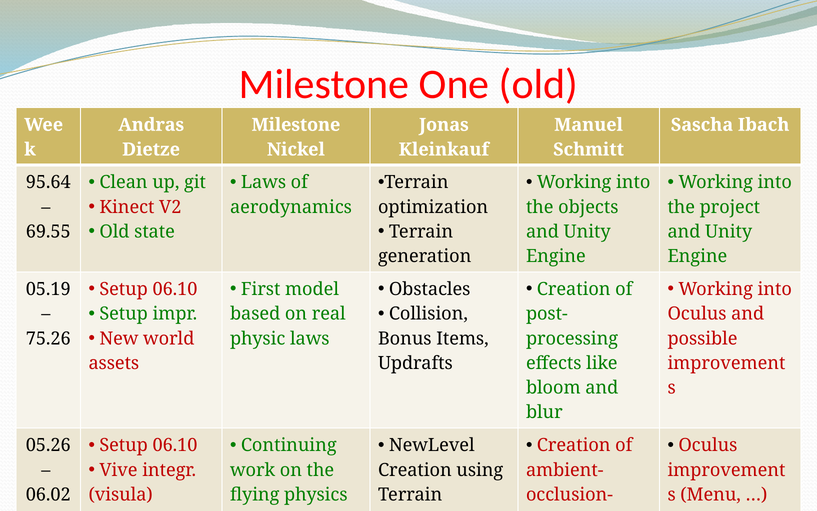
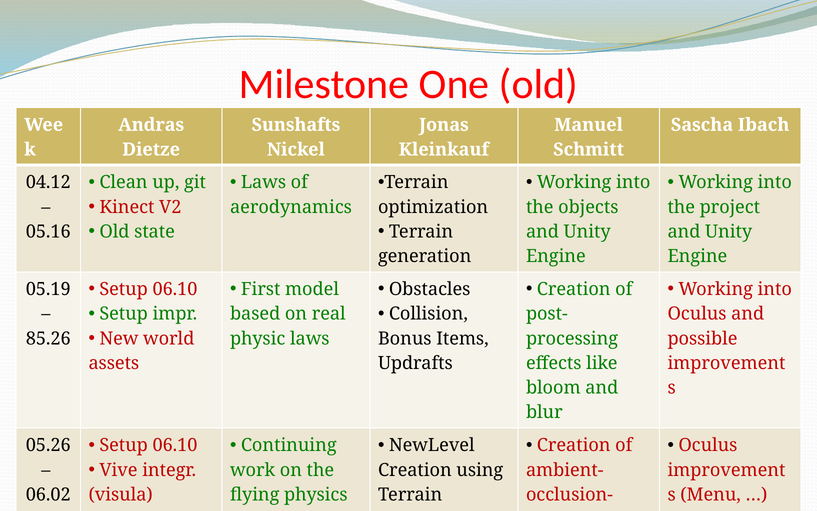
Milestone at (296, 125): Milestone -> Sunshafts
95.64: 95.64 -> 04.12
69.55: 69.55 -> 05.16
75.26: 75.26 -> 85.26
